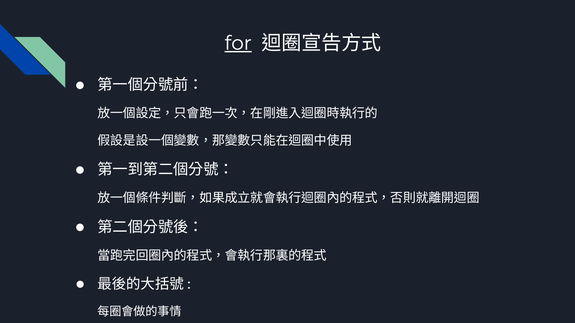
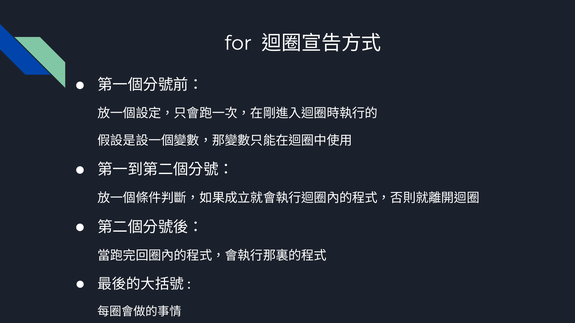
for underline: present -> none
